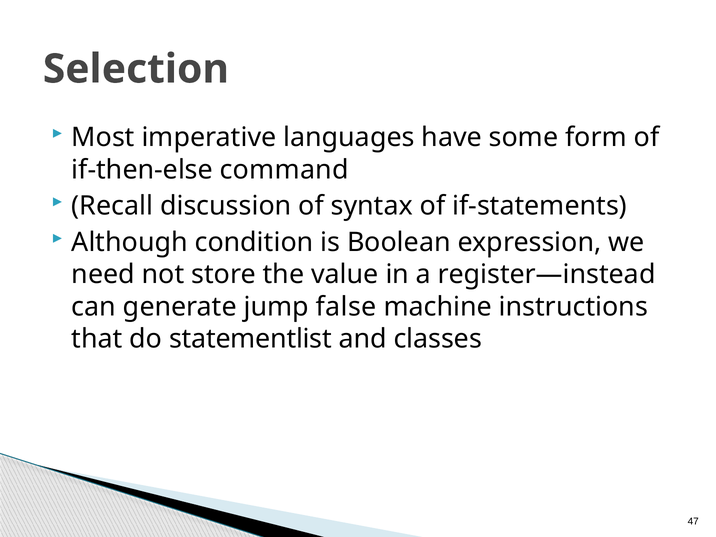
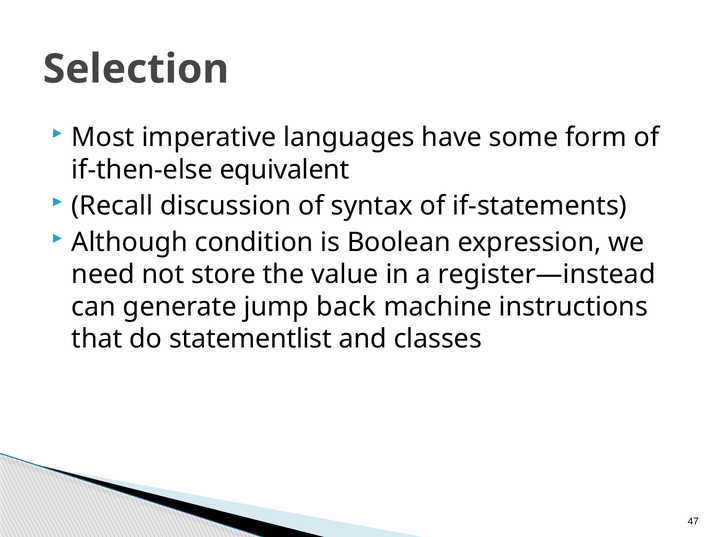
command: command -> equivalent
false: false -> back
